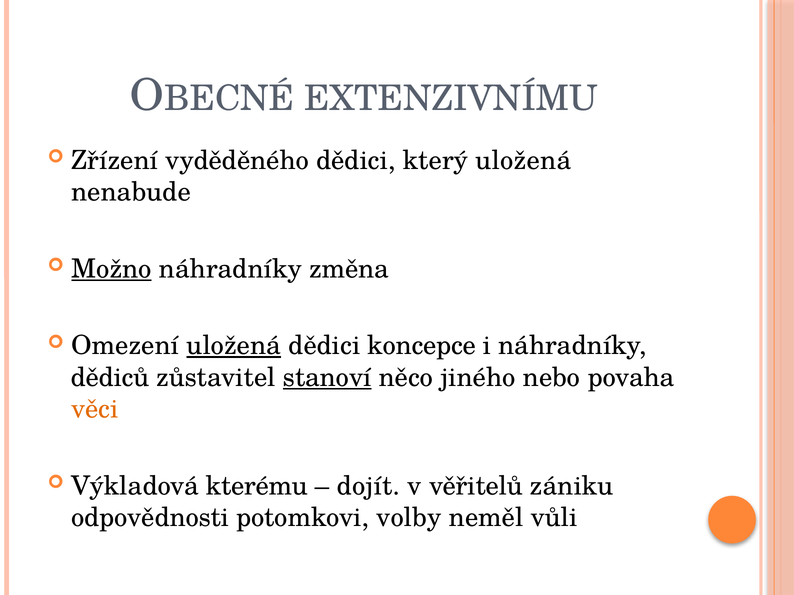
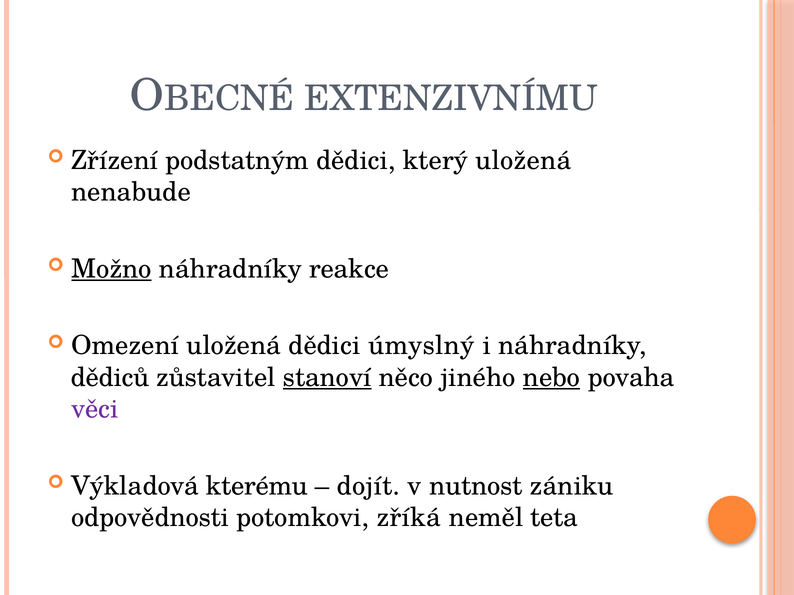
vyděděného: vyděděného -> podstatným
změna: změna -> reakce
uložená at (234, 346) underline: present -> none
koncepce: koncepce -> úmyslný
nebo underline: none -> present
věci colour: orange -> purple
věřitelů: věřitelů -> nutnost
volby: volby -> zříká
vůli: vůli -> teta
